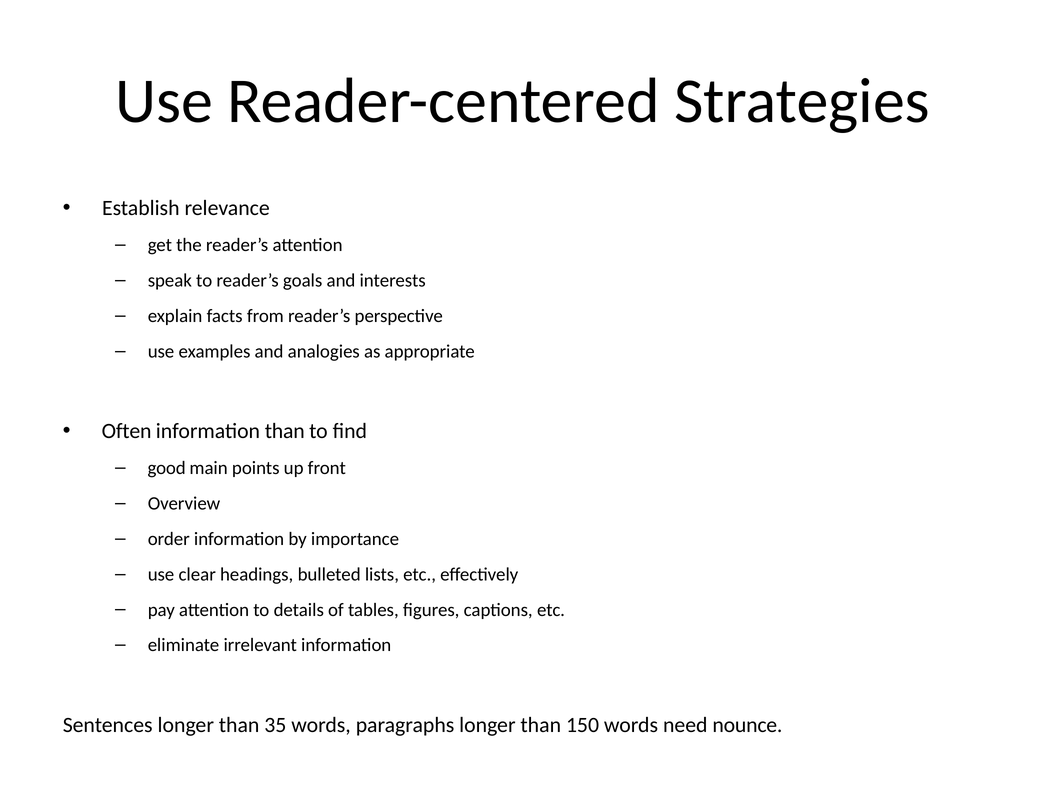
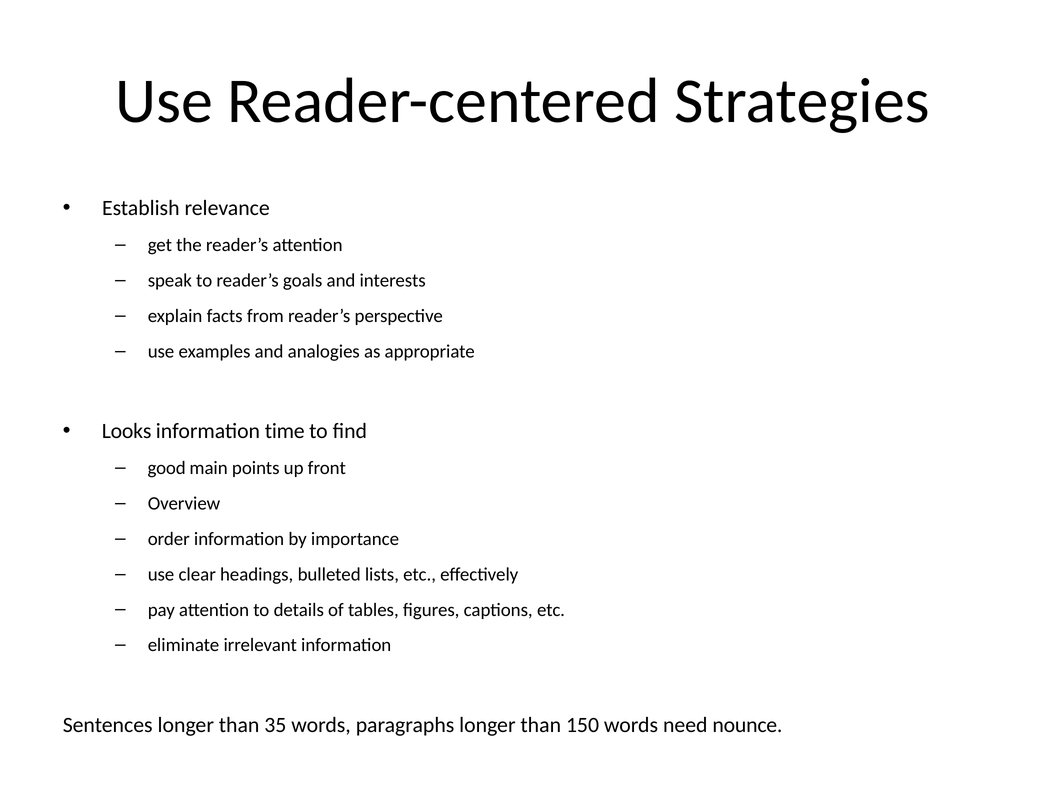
Often: Often -> Looks
information than: than -> time
